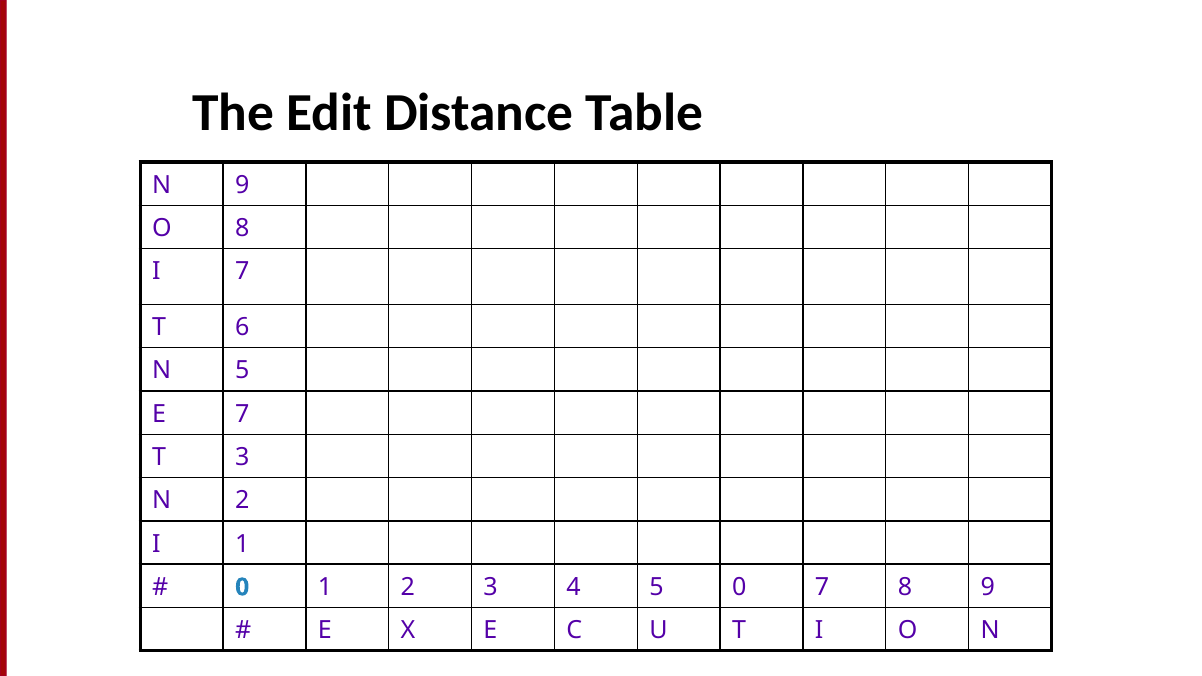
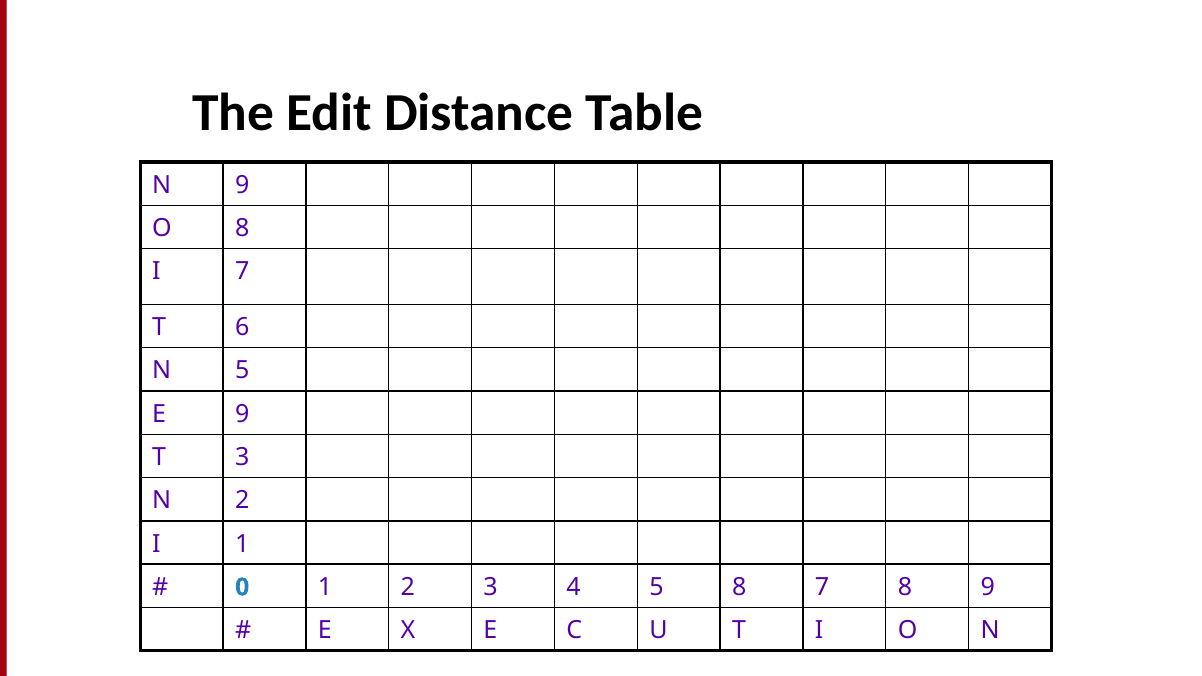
E 7: 7 -> 9
5 0: 0 -> 8
